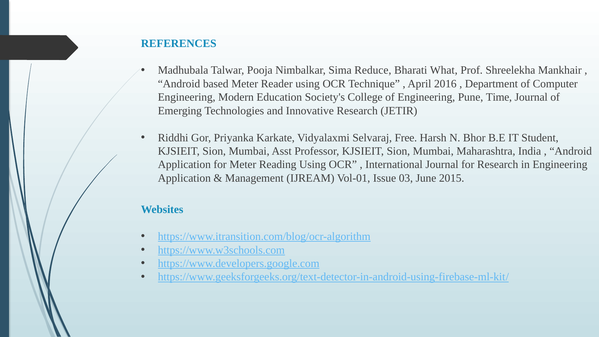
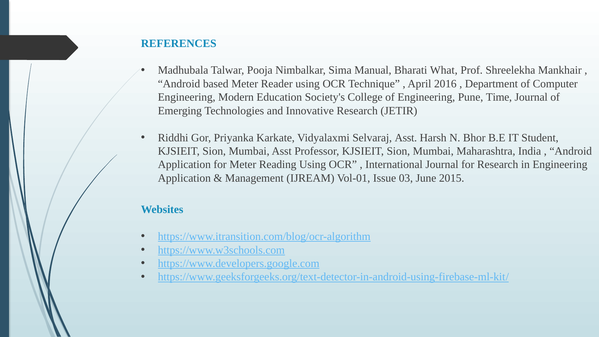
Reduce: Reduce -> Manual
Selvaraj Free: Free -> Asst
